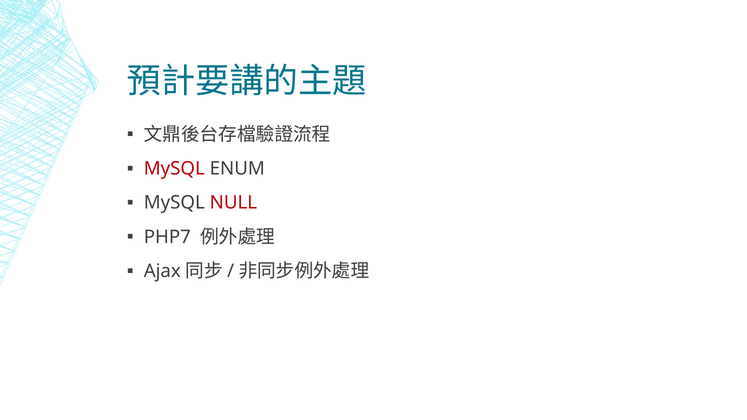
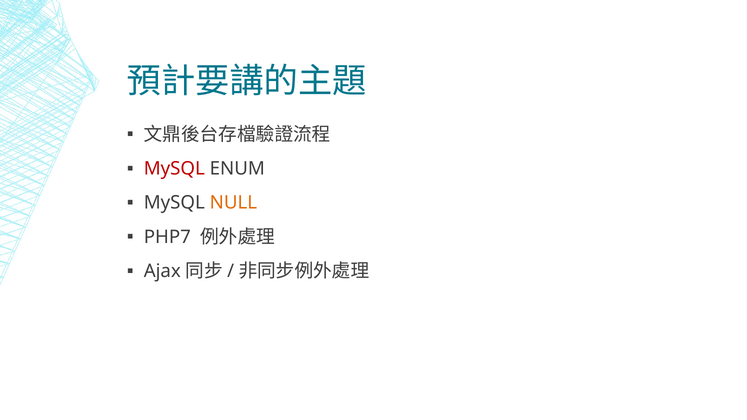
NULL colour: red -> orange
